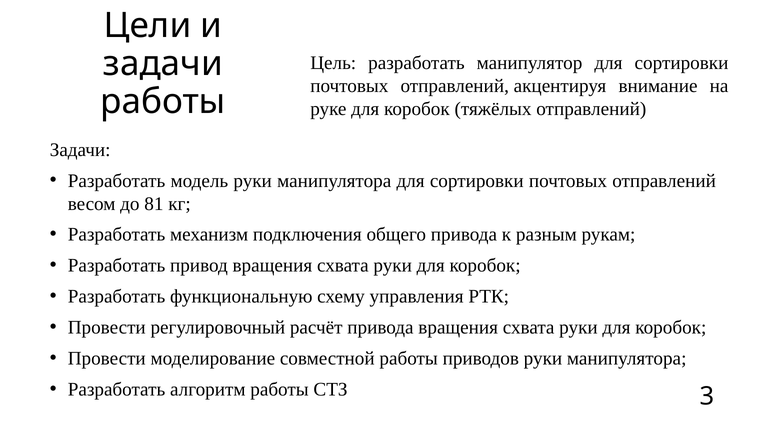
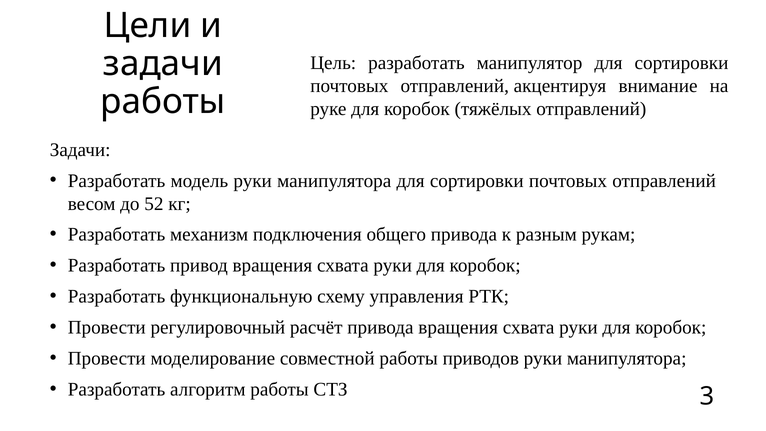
81: 81 -> 52
